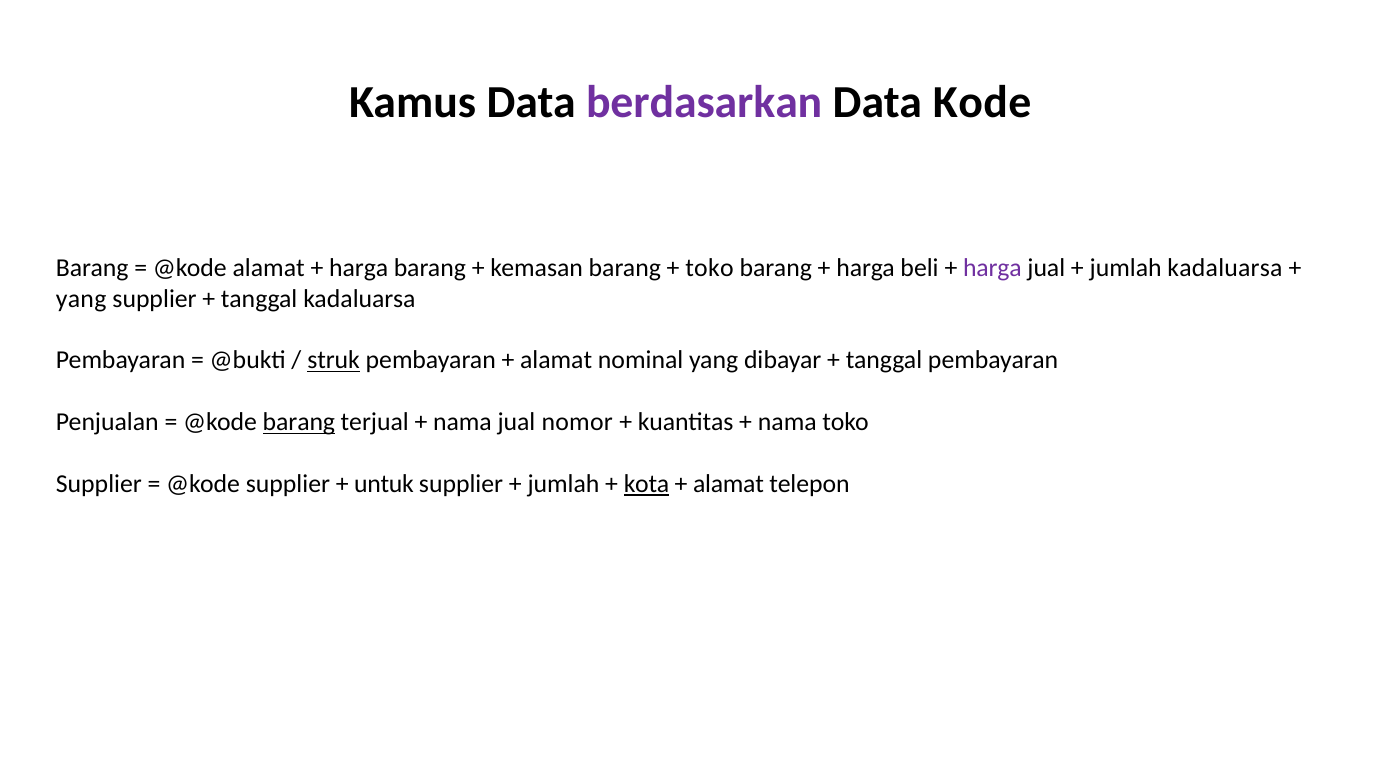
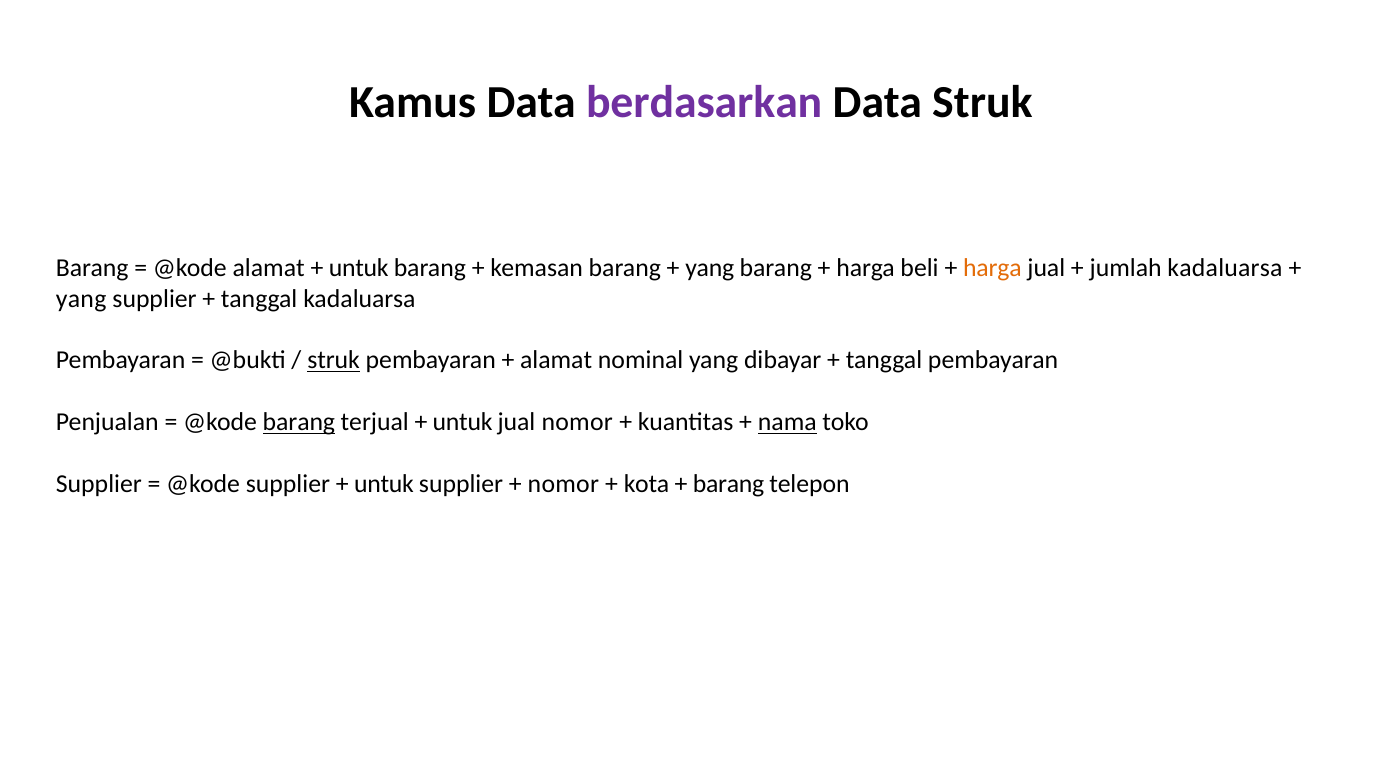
Data Kode: Kode -> Struk
harga at (359, 268): harga -> untuk
toko at (709, 268): toko -> yang
harga at (992, 268) colour: purple -> orange
nama at (462, 422): nama -> untuk
nama at (787, 422) underline: none -> present
jumlah at (564, 484): jumlah -> nomor
kota underline: present -> none
alamat at (729, 484): alamat -> barang
